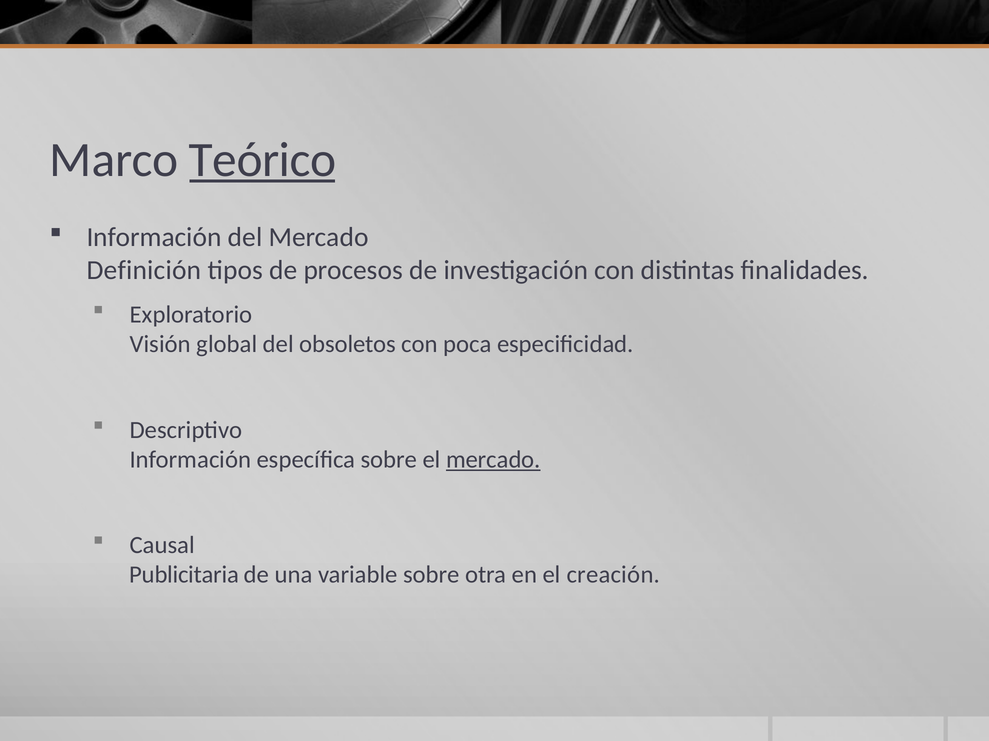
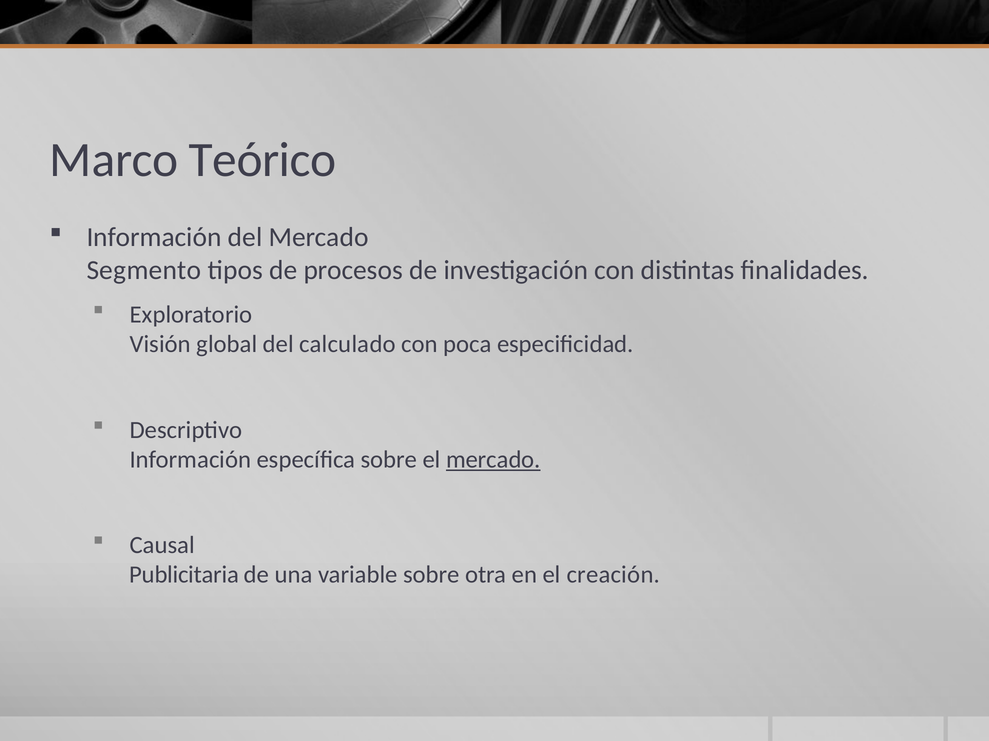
Teórico underline: present -> none
Definición: Definición -> Segmento
obsoletos: obsoletos -> calculado
